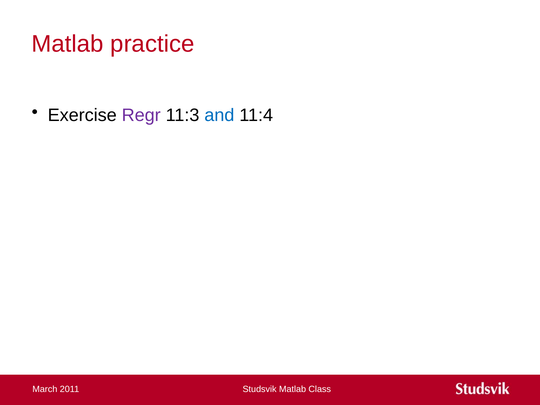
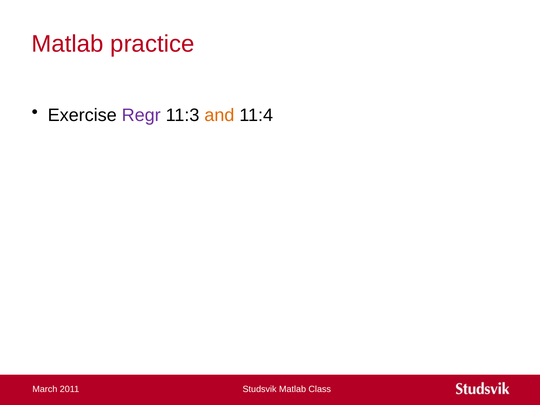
and colour: blue -> orange
